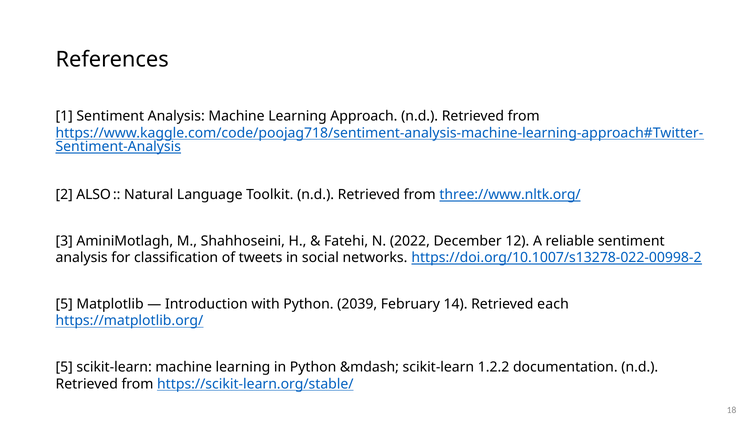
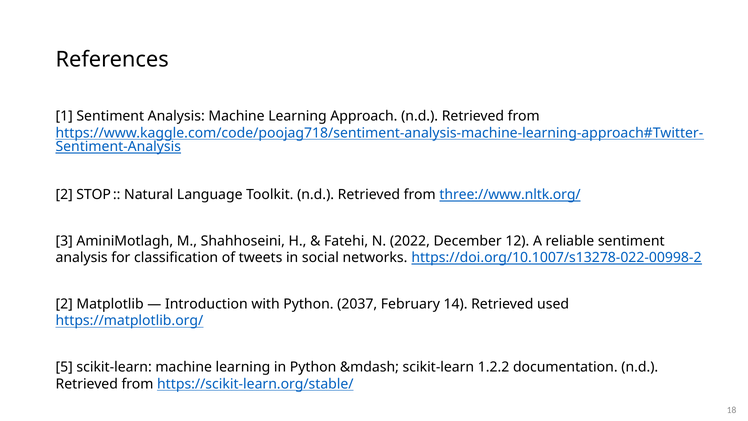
ALSO: ALSO -> STOP
5 at (64, 304): 5 -> 2
2039: 2039 -> 2037
each: each -> used
